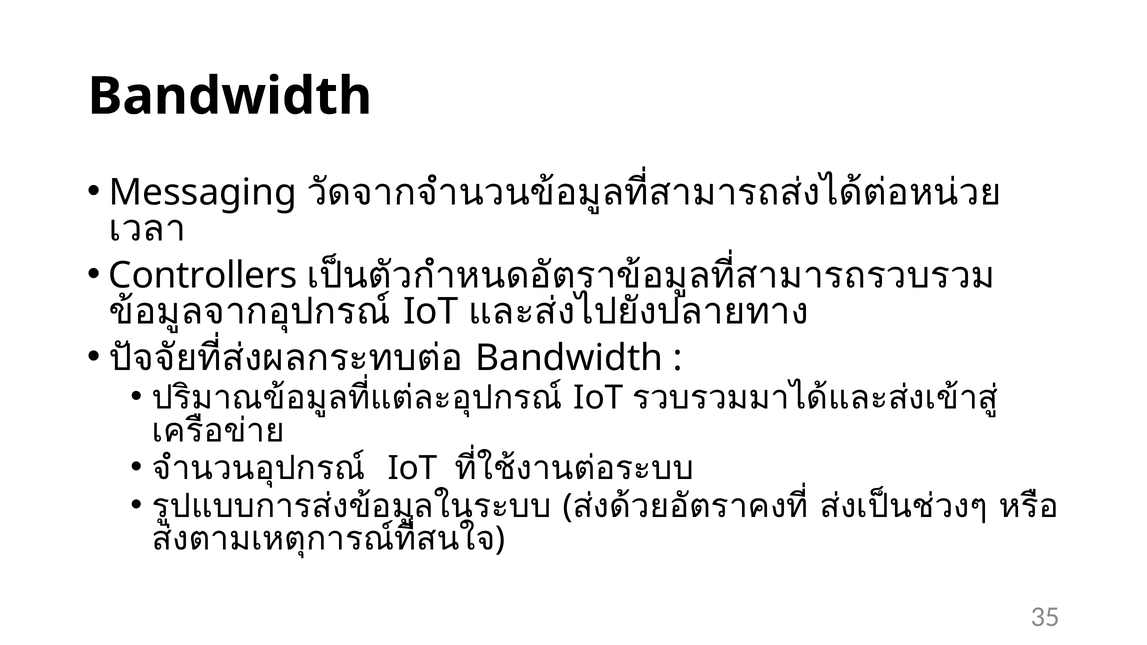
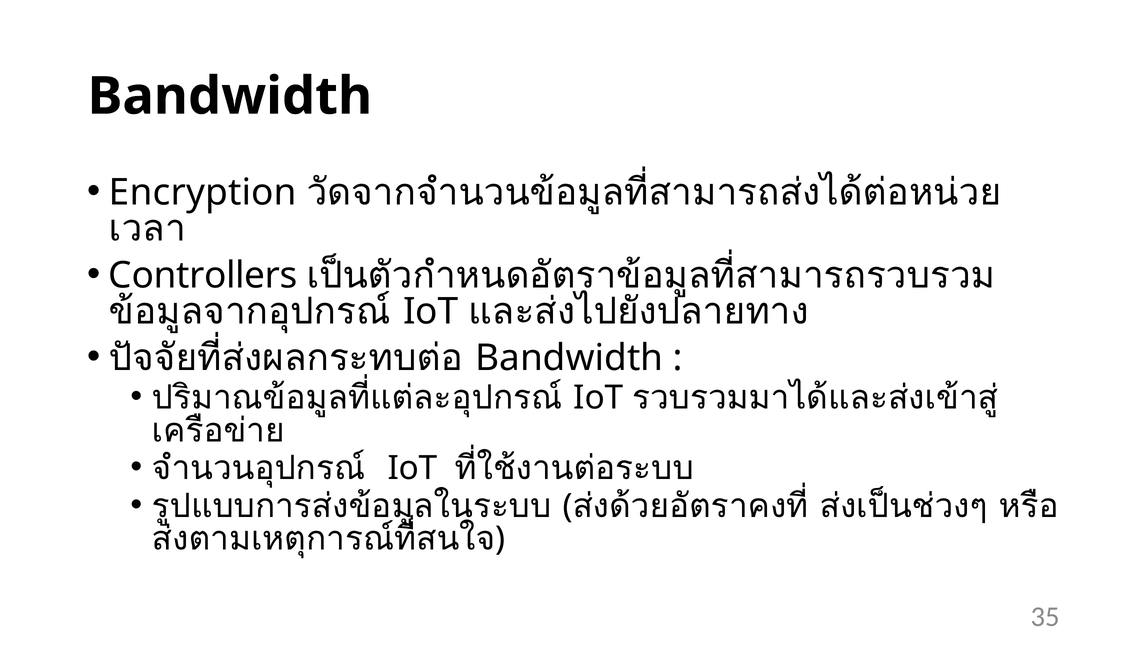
Messaging: Messaging -> Encryption
